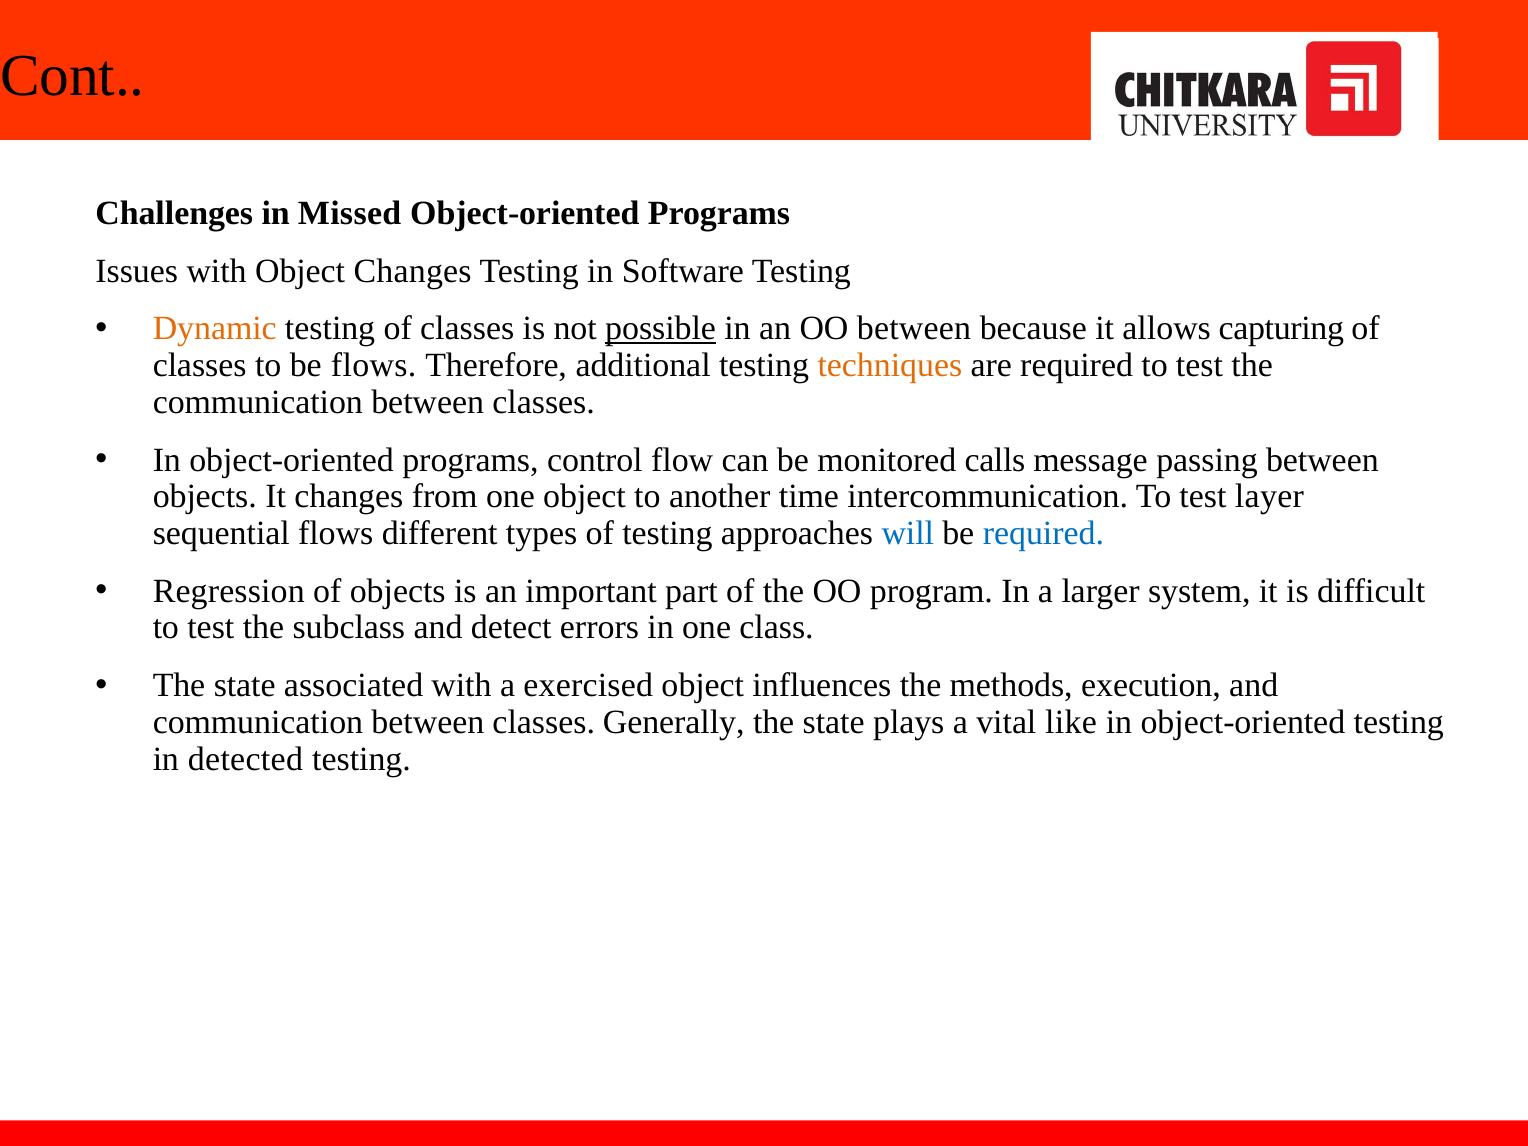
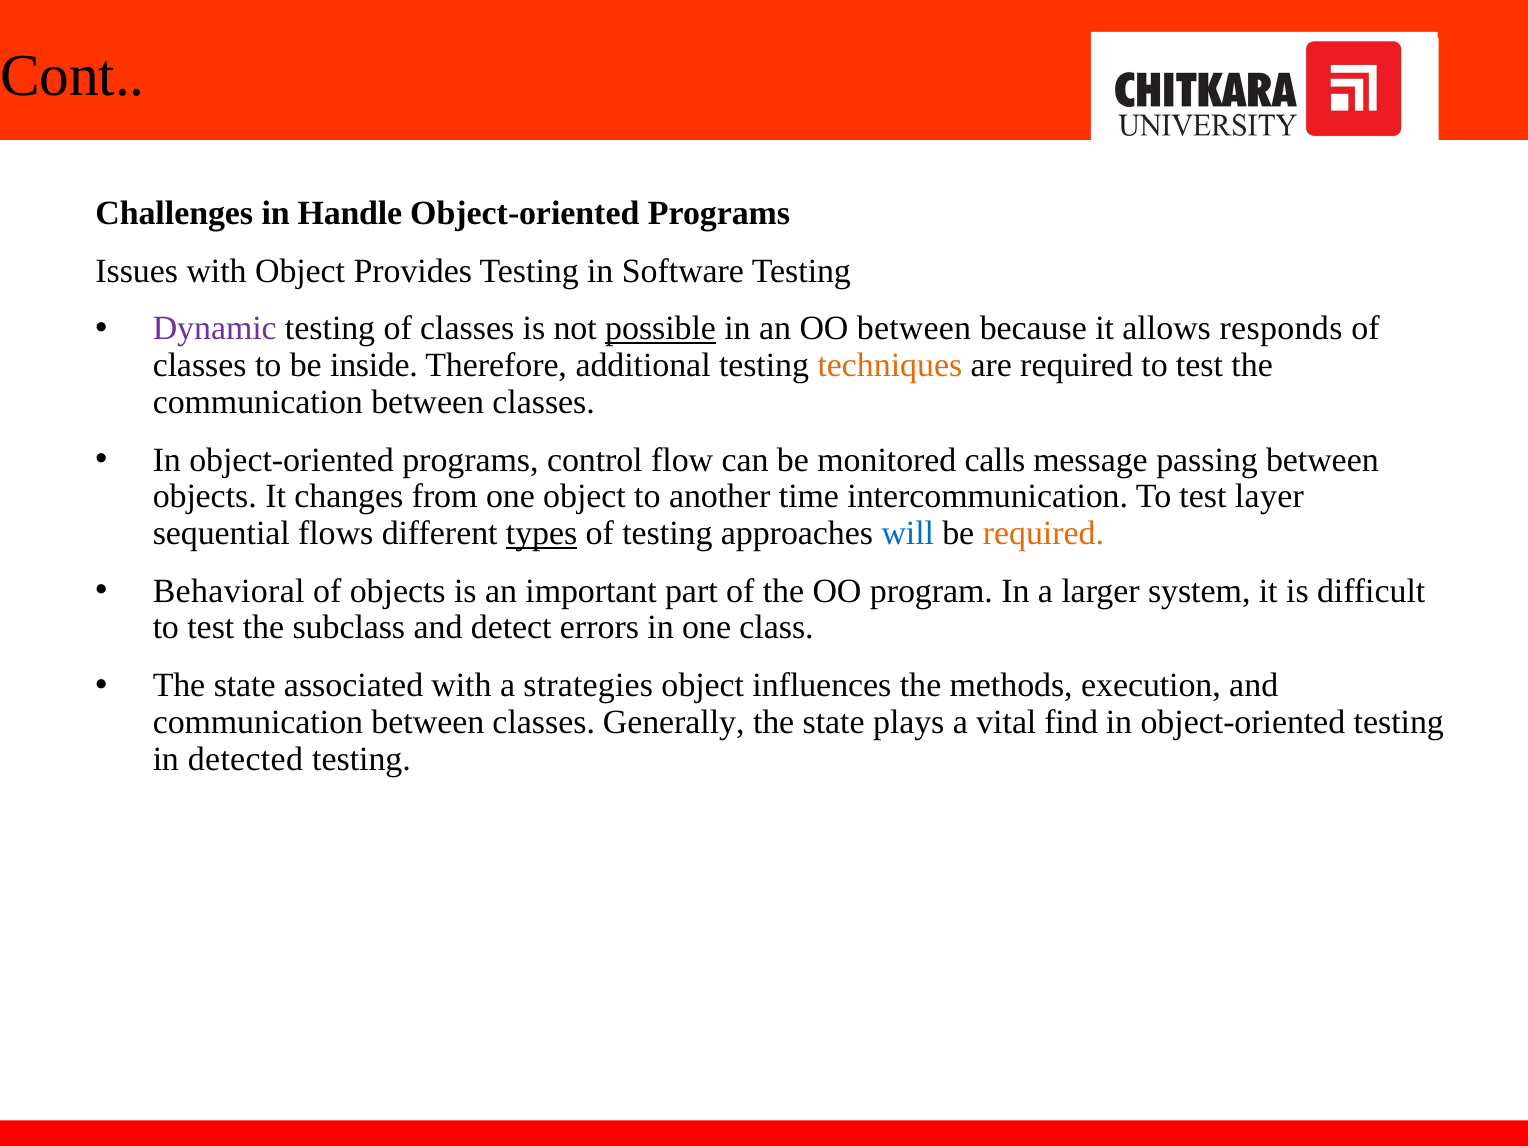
Missed: Missed -> Handle
Object Changes: Changes -> Provides
Dynamic colour: orange -> purple
capturing: capturing -> responds
be flows: flows -> inside
types underline: none -> present
required at (1043, 533) colour: blue -> orange
Regression: Regression -> Behavioral
exercised: exercised -> strategies
like: like -> find
